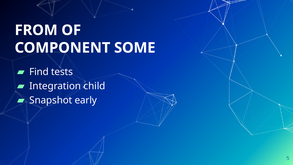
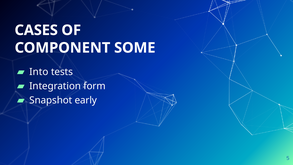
FROM: FROM -> CASES
Find: Find -> Into
child: child -> form
